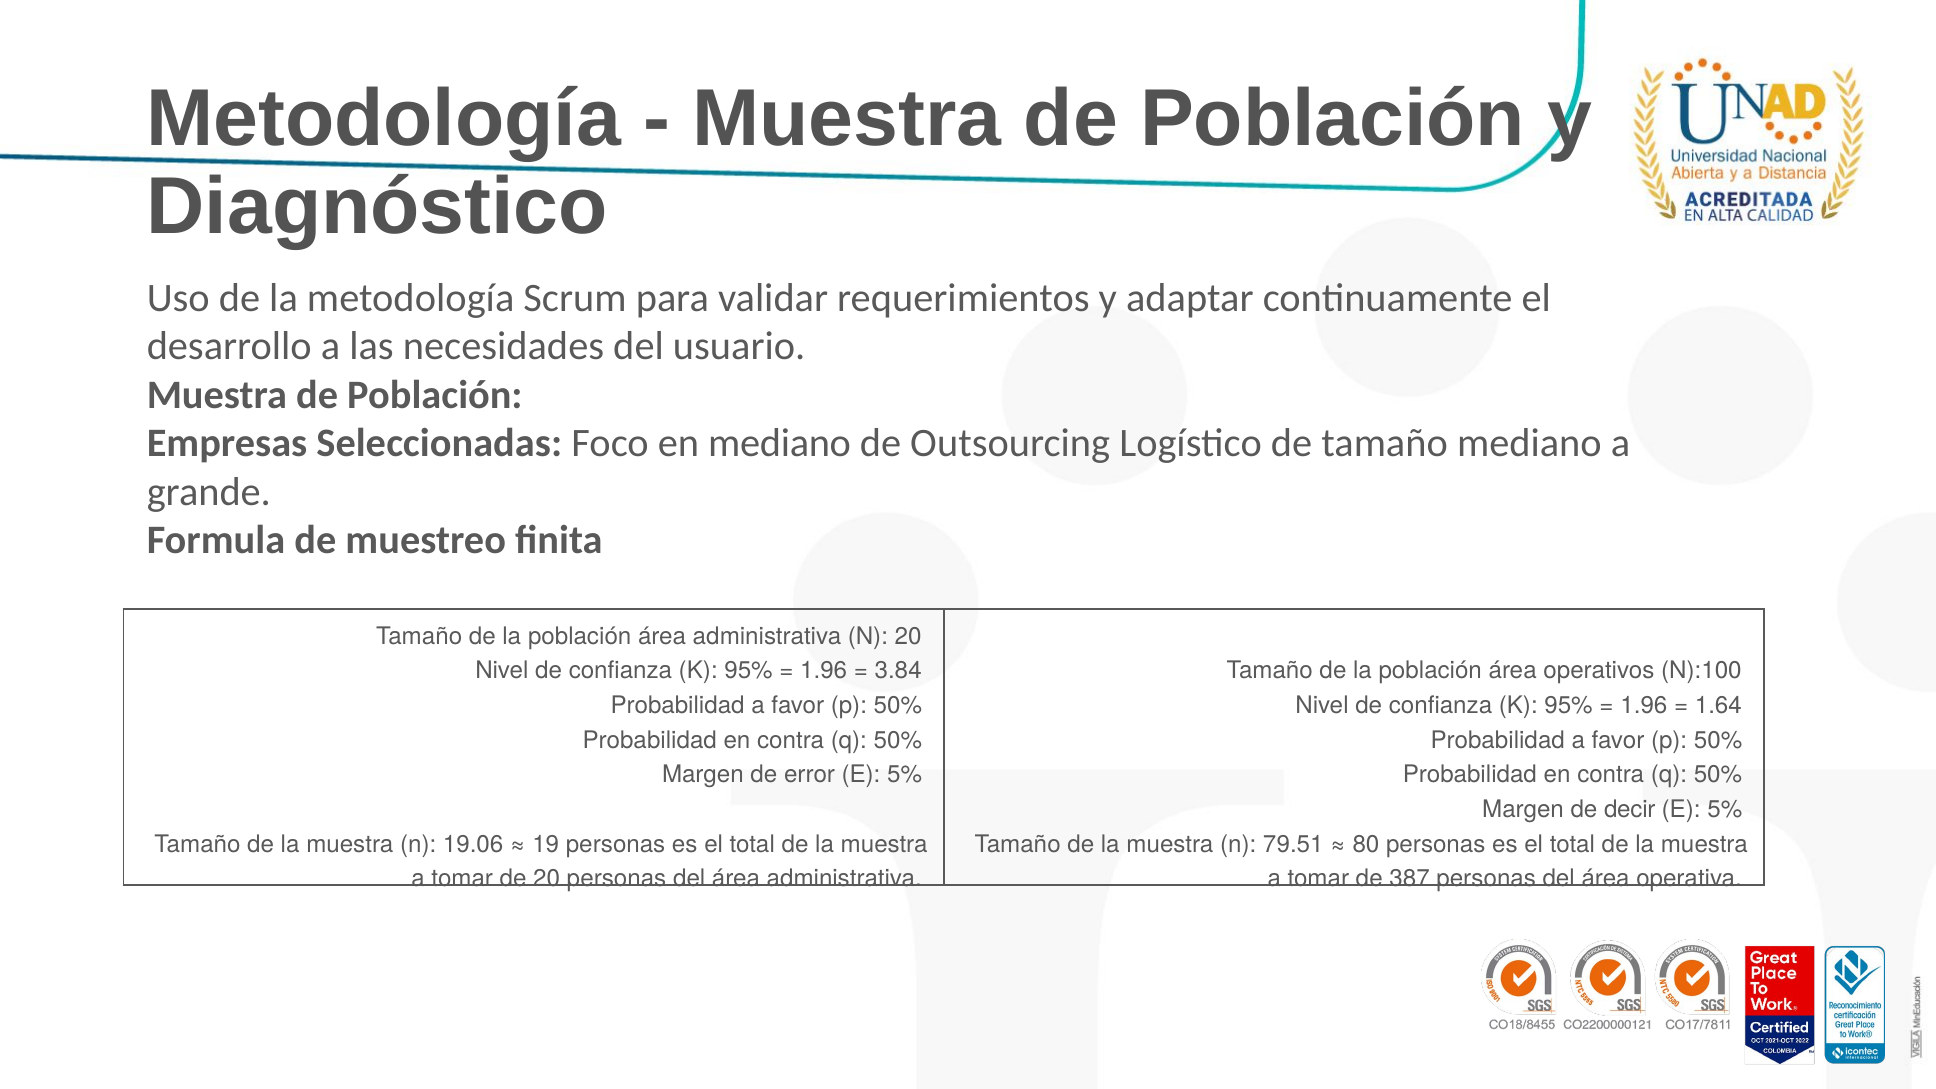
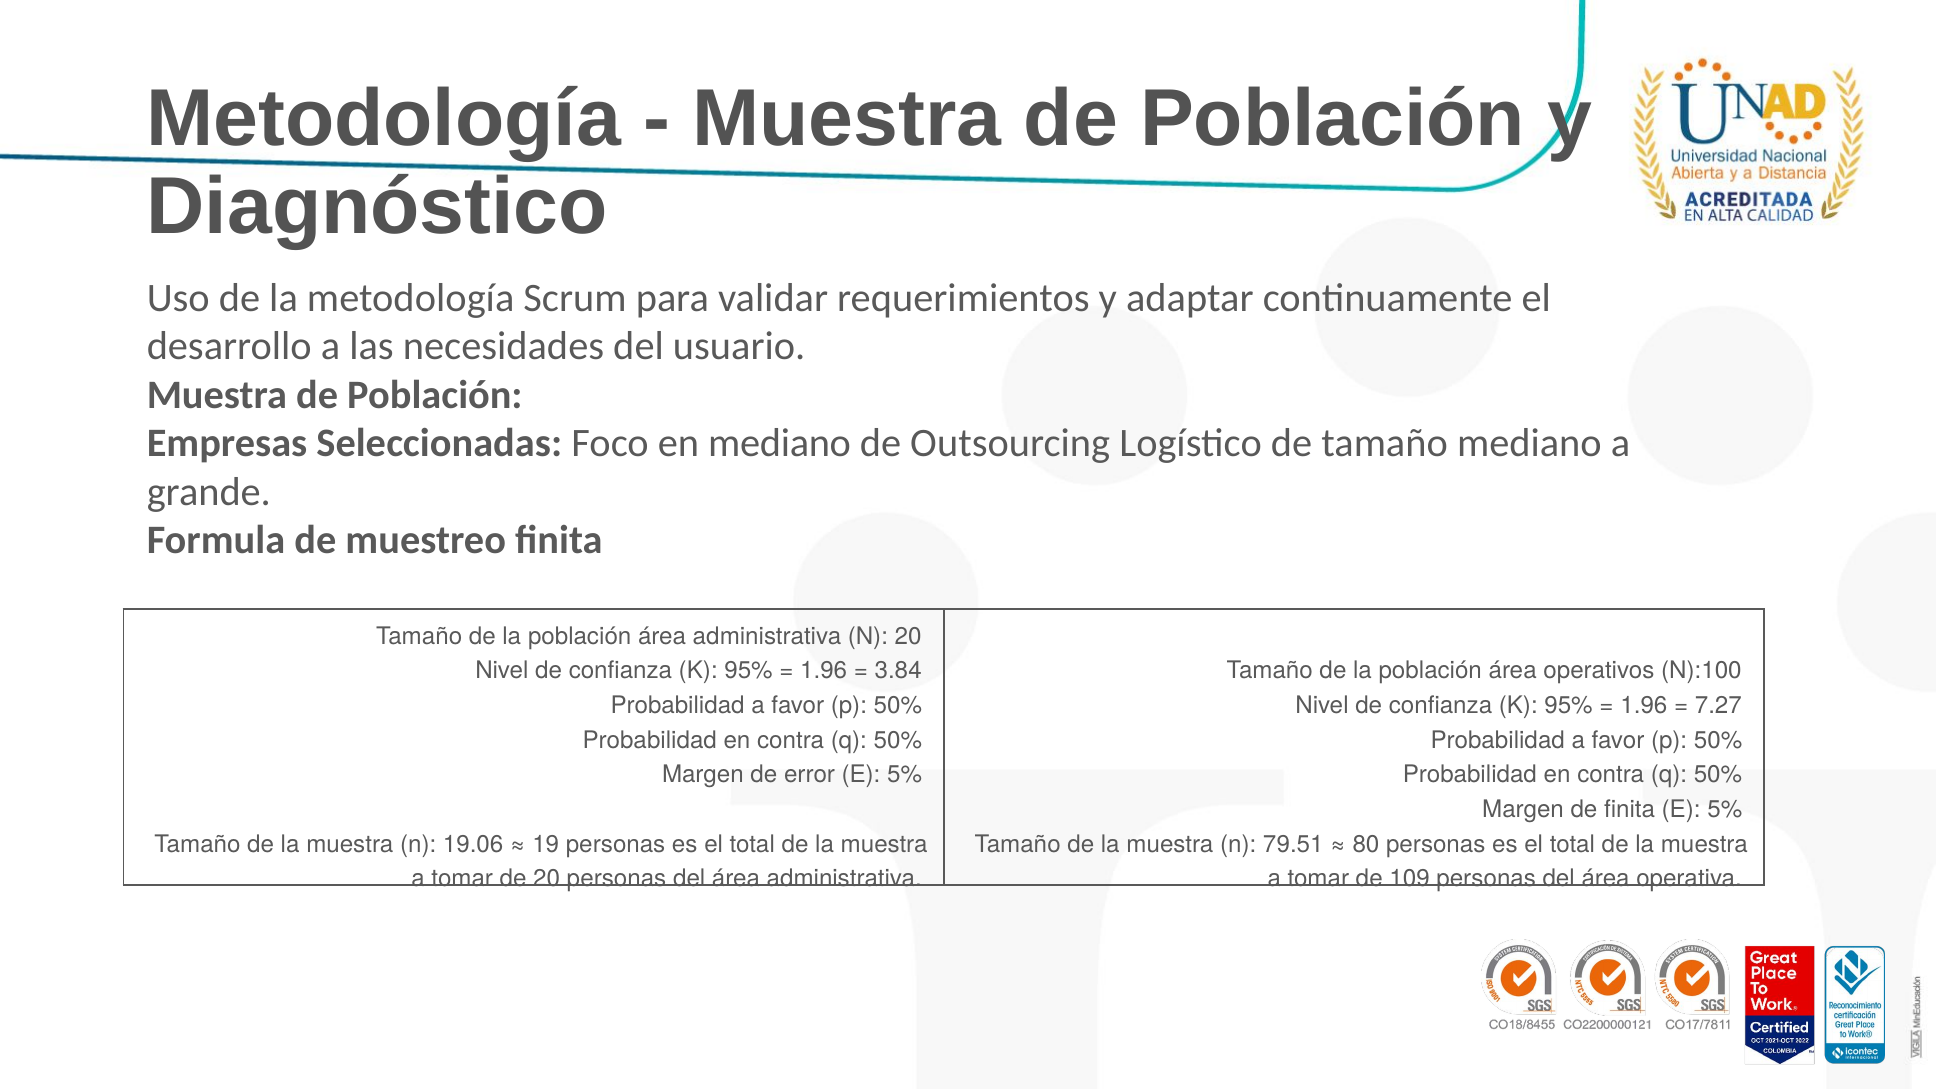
1.64: 1.64 -> 7.27
de decir: decir -> finita
387: 387 -> 109
